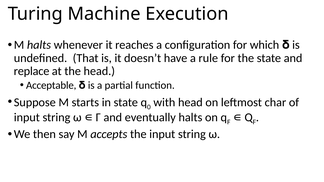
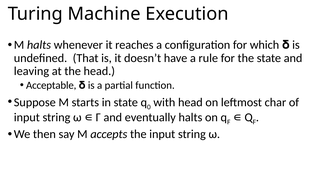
replace: replace -> leaving
